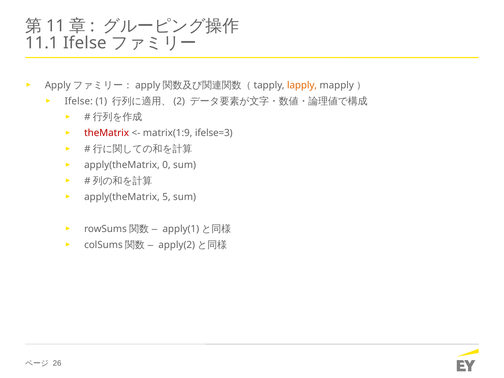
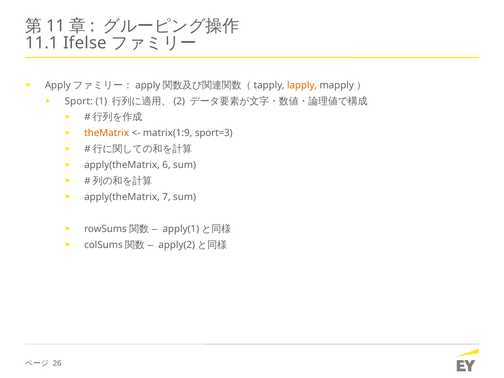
Ifelse at (79, 101): Ifelse -> Sport
theMatrix colour: red -> orange
ifelse=3: ifelse=3 -> sport=3
0: 0 -> 6
5: 5 -> 7
